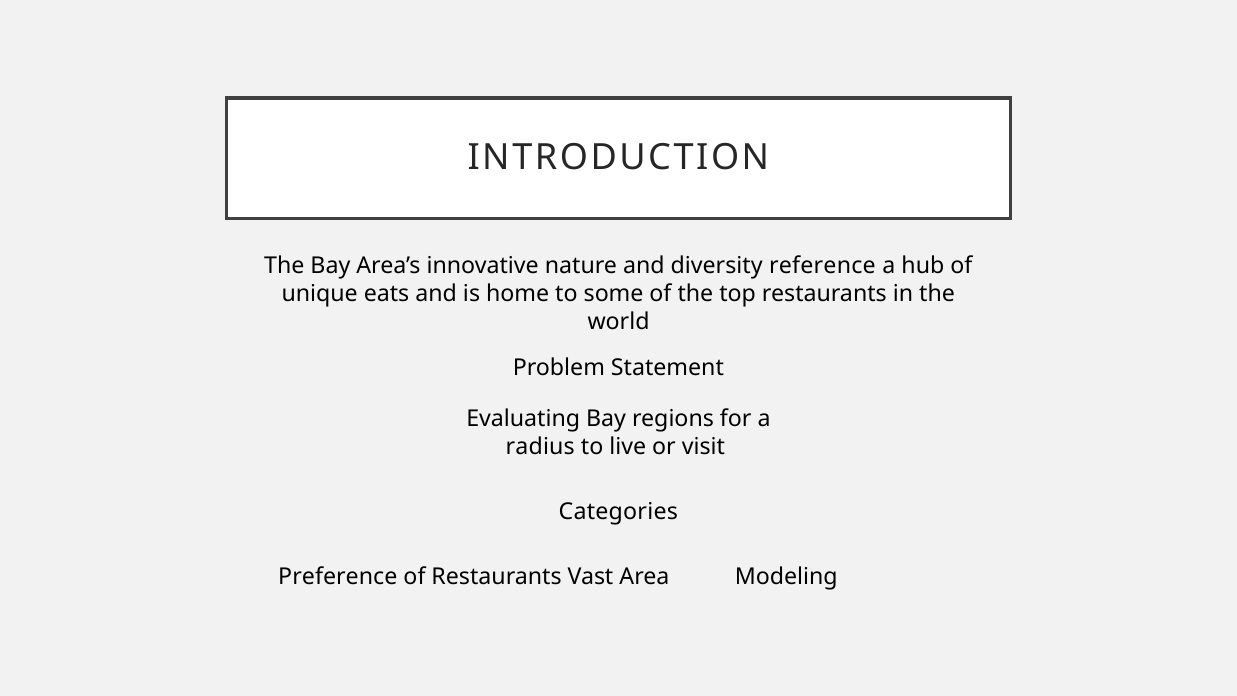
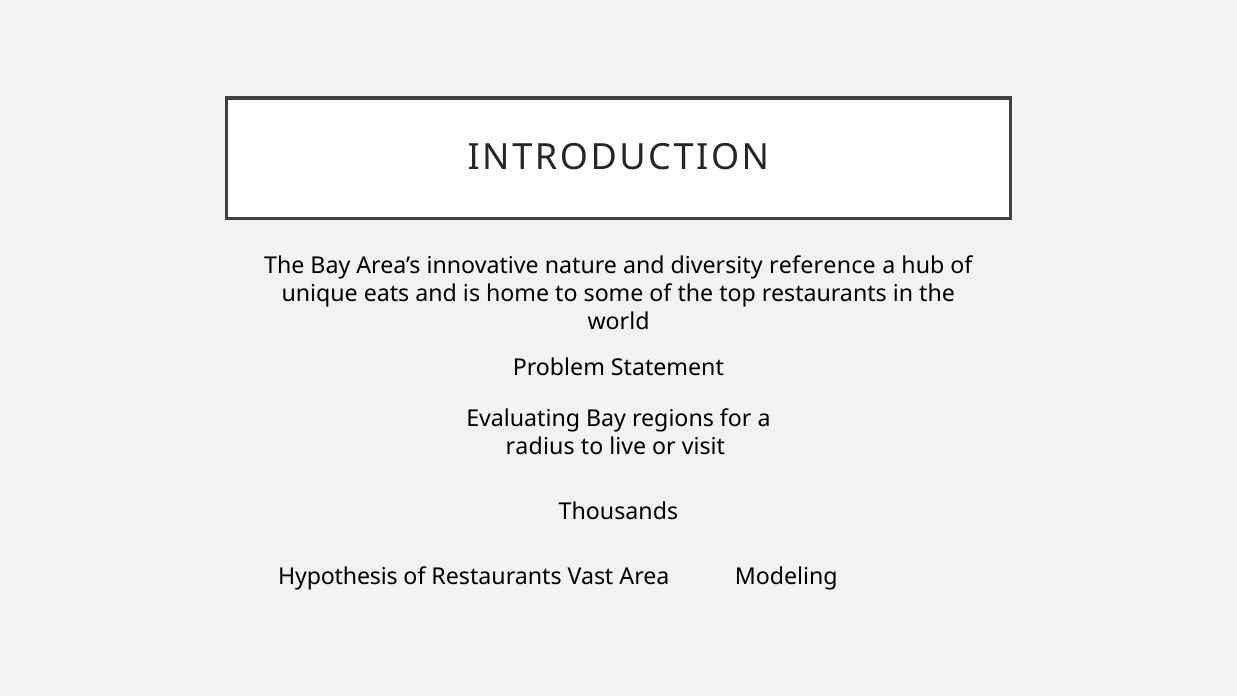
Categories: Categories -> Thousands
Preference: Preference -> Hypothesis
